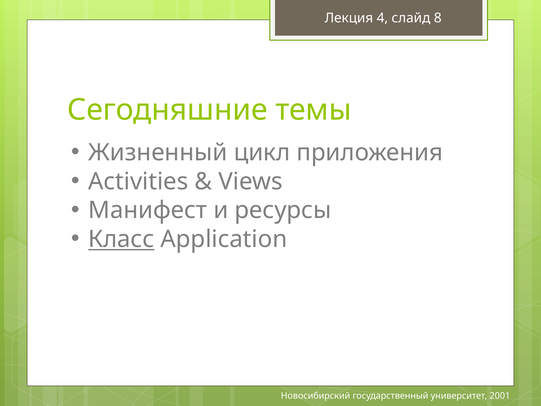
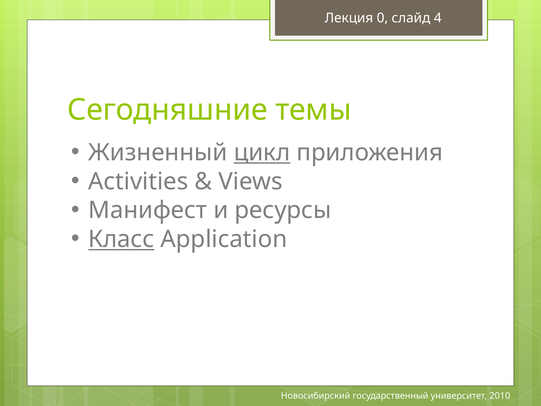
4: 4 -> 0
8: 8 -> 4
цикл underline: none -> present
2001: 2001 -> 2010
